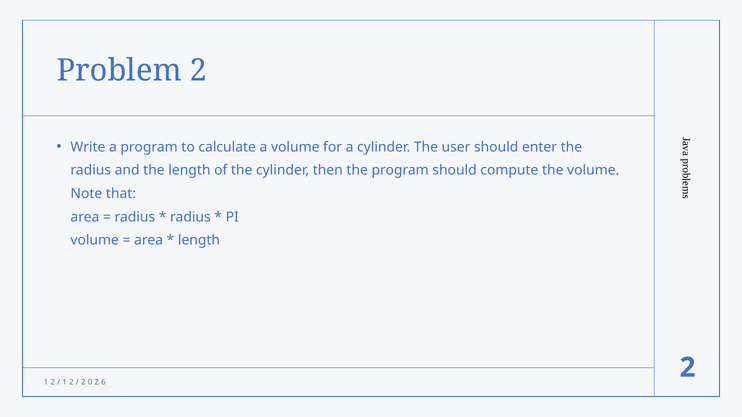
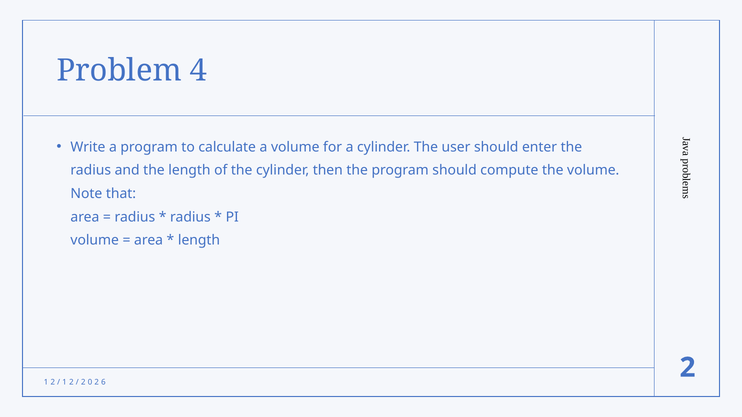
Problem 2: 2 -> 4
